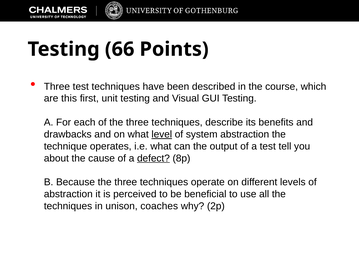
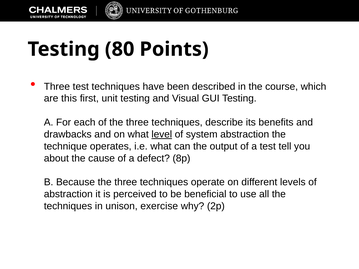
66: 66 -> 80
defect underline: present -> none
coaches: coaches -> exercise
